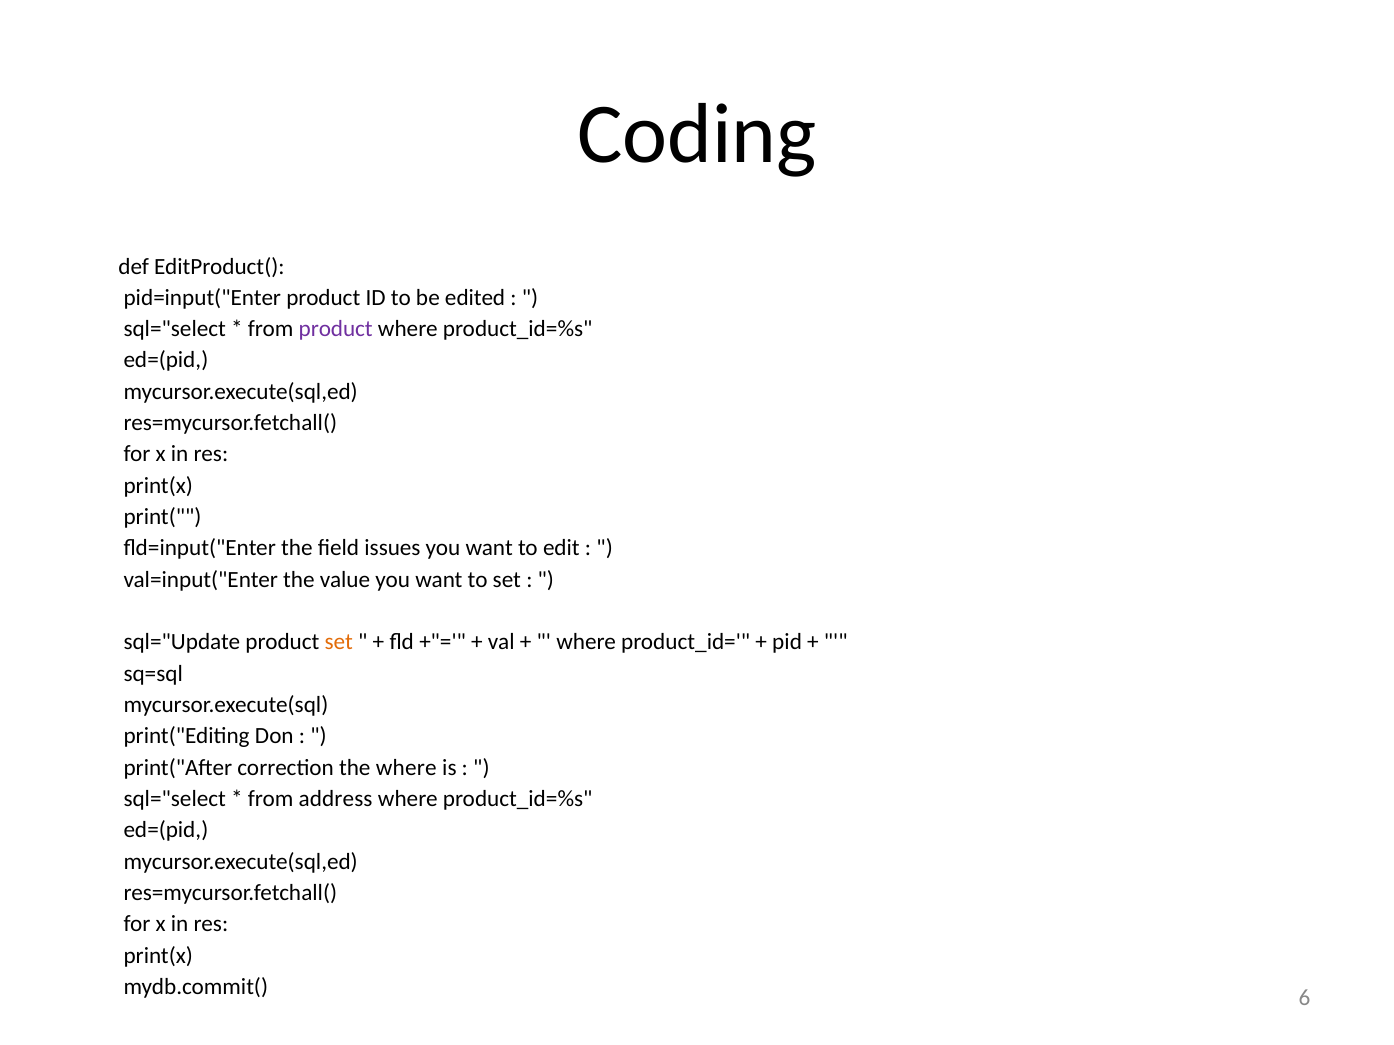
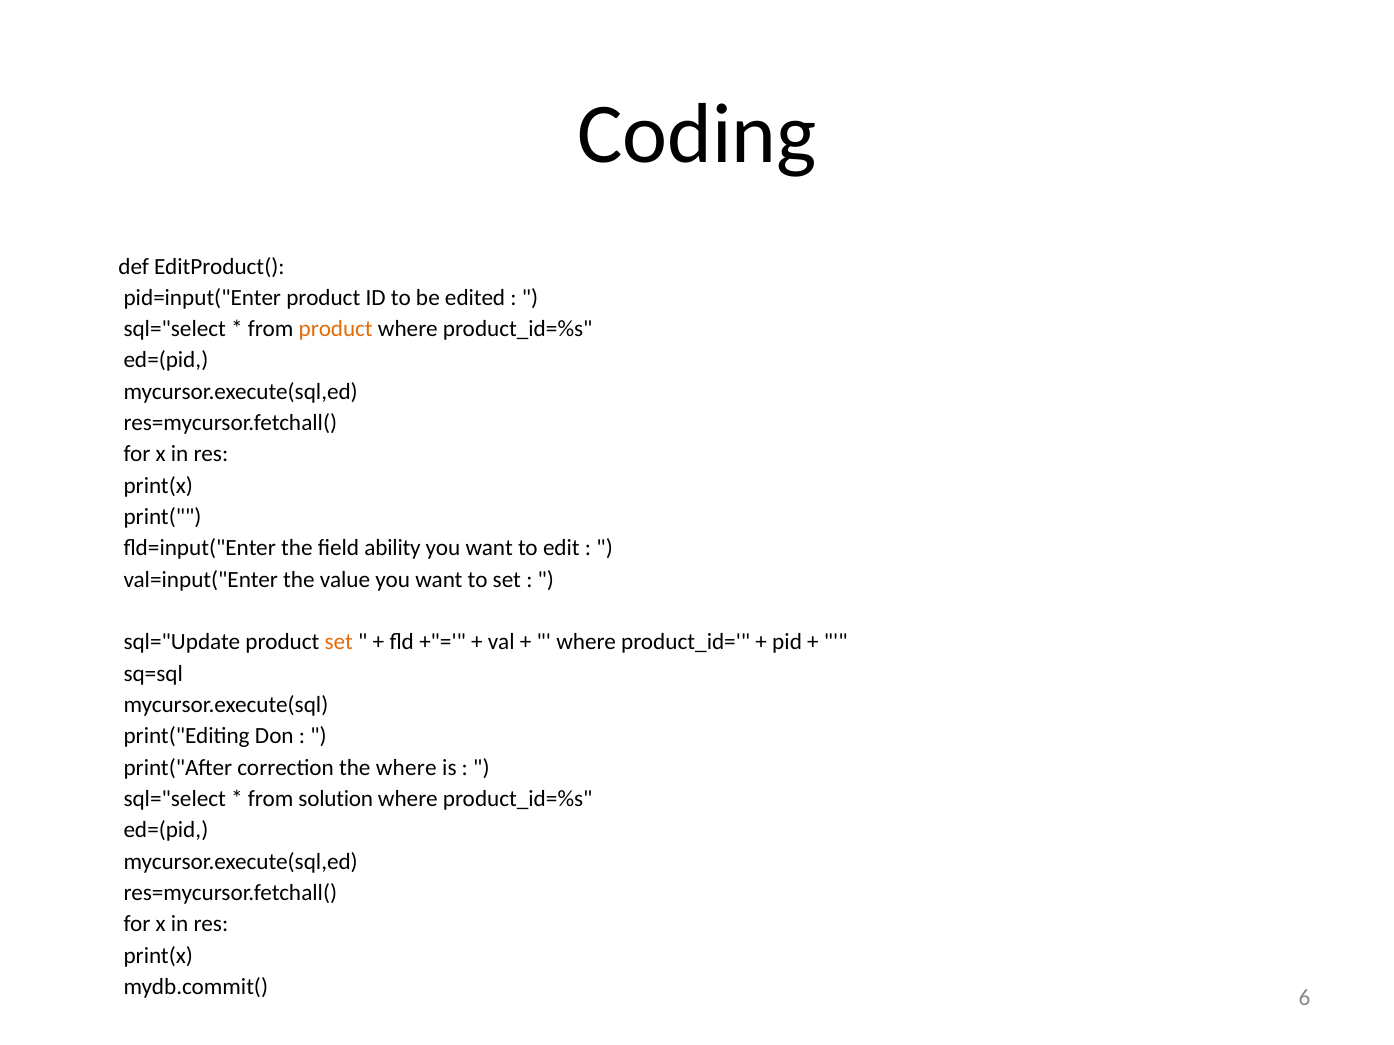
product at (336, 329) colour: purple -> orange
issues: issues -> ability
address: address -> solution
